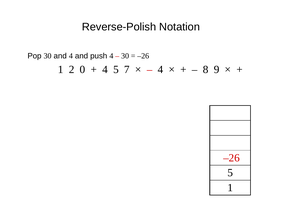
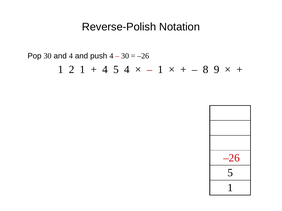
2 0: 0 -> 1
5 7: 7 -> 4
4 at (160, 70): 4 -> 1
